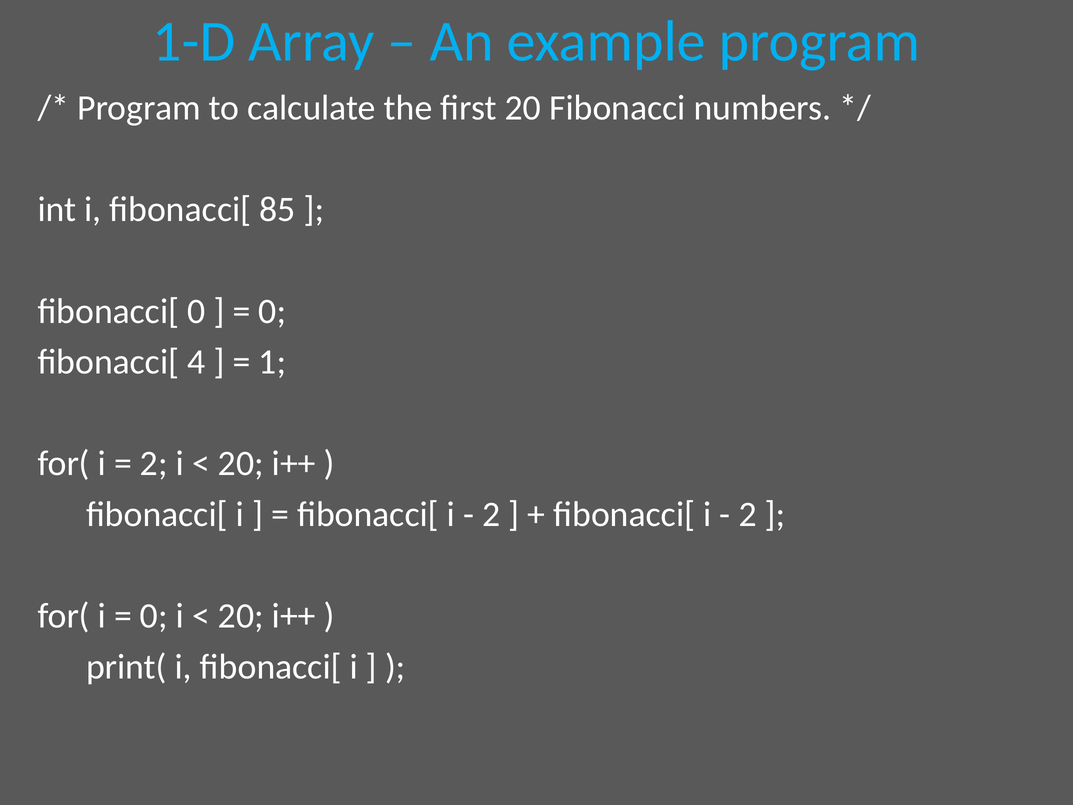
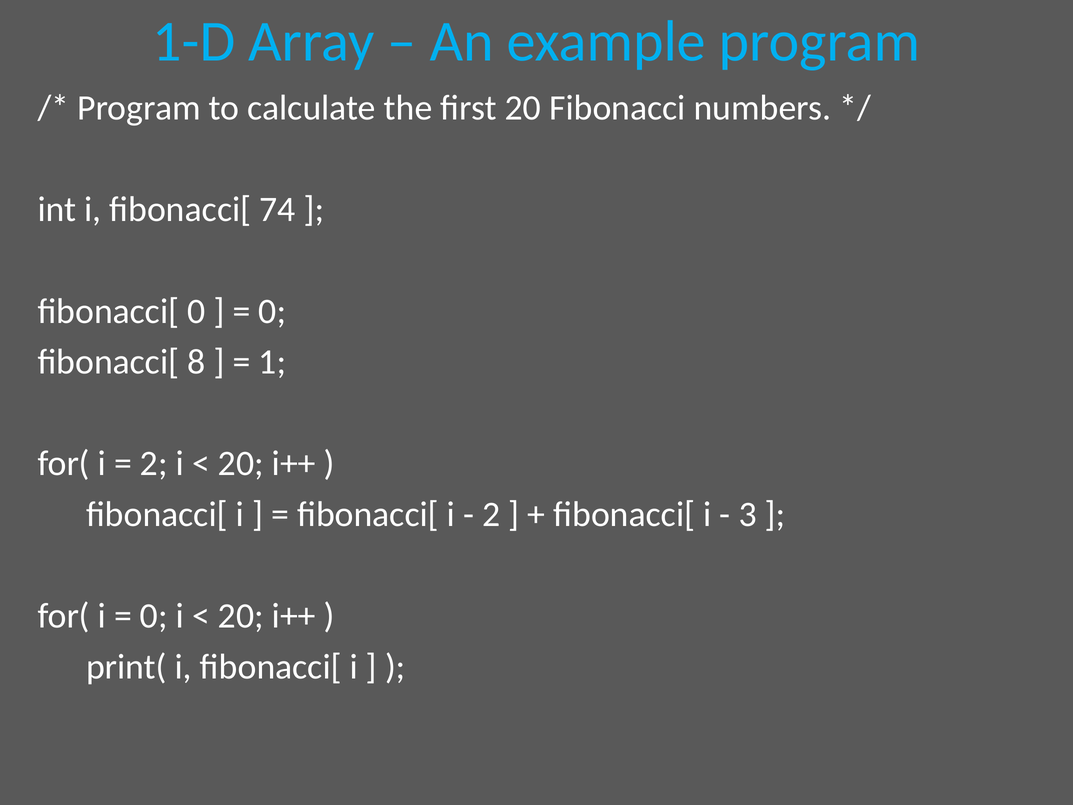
85: 85 -> 74
4: 4 -> 8
2 at (748, 514): 2 -> 3
